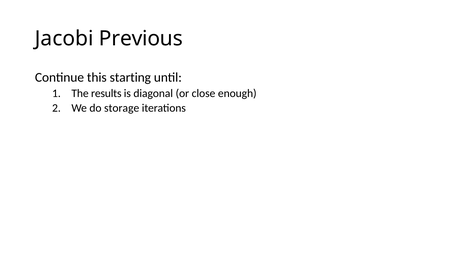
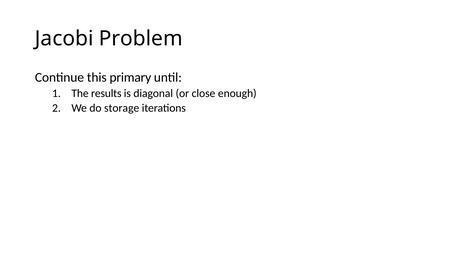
Previous: Previous -> Problem
starting: starting -> primary
